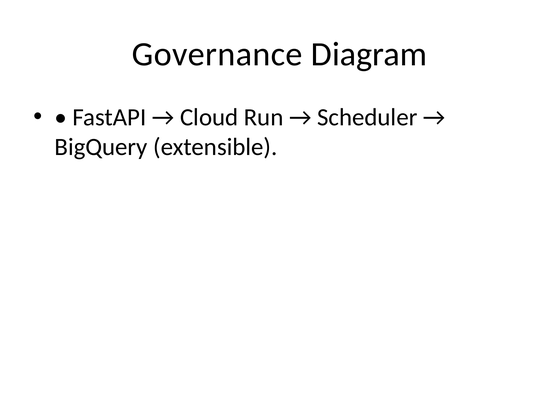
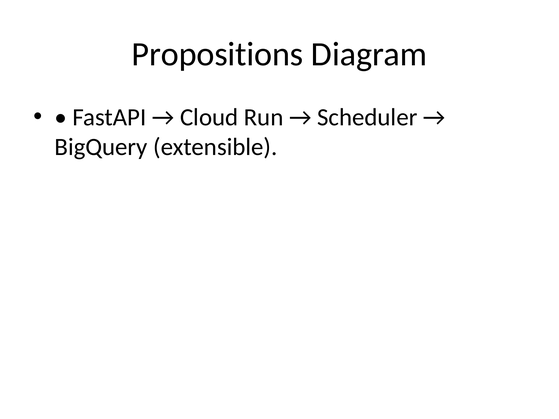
Governance: Governance -> Propositions
